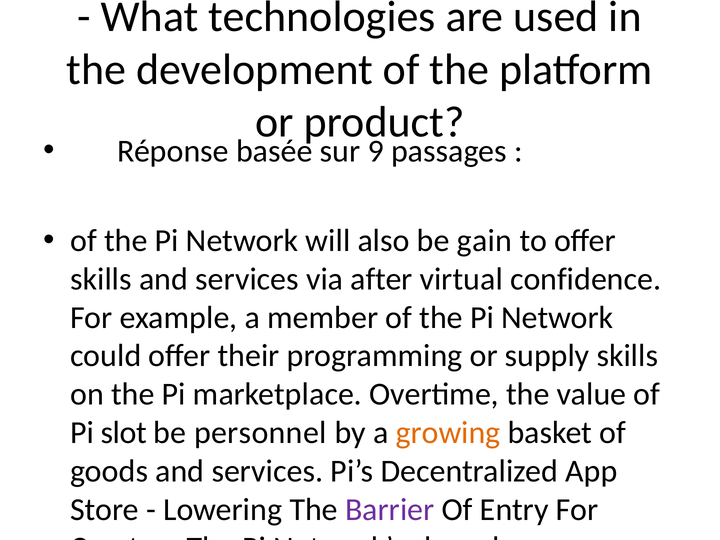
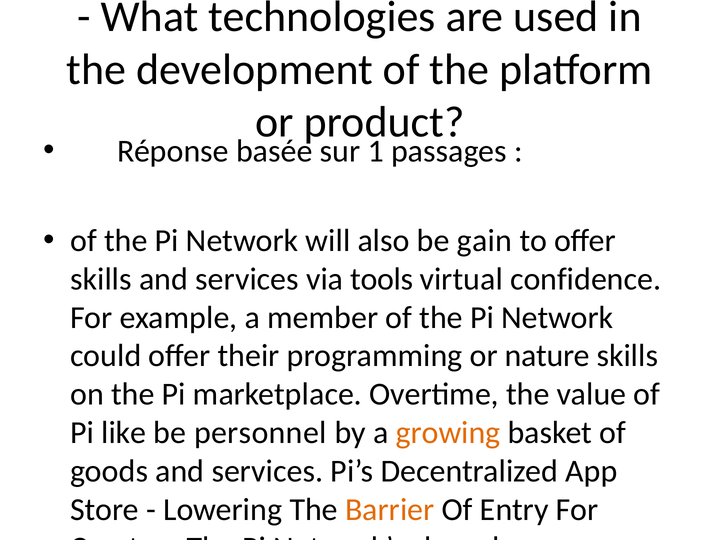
sur 9: 9 -> 1
after: after -> tools
supply: supply -> nature
Pi slot: slot -> like
Barrier colour: purple -> orange
